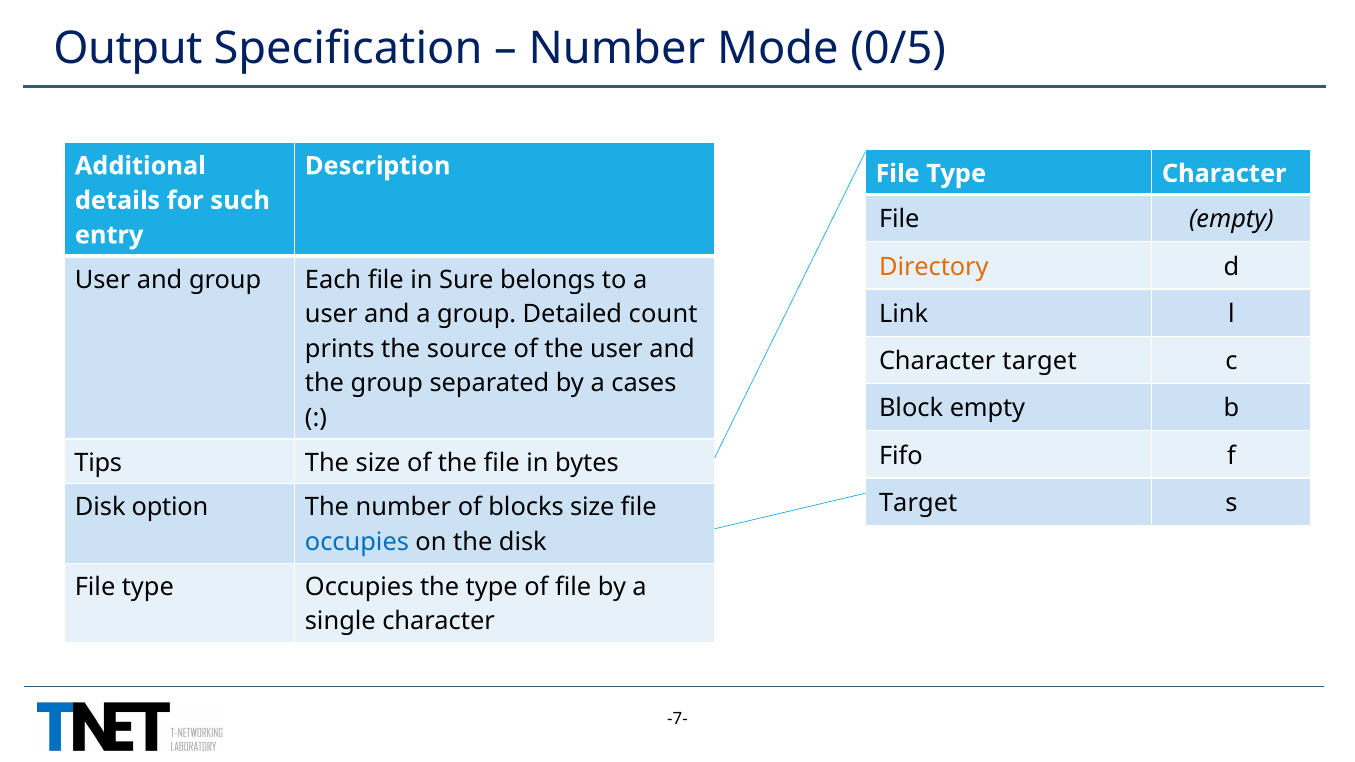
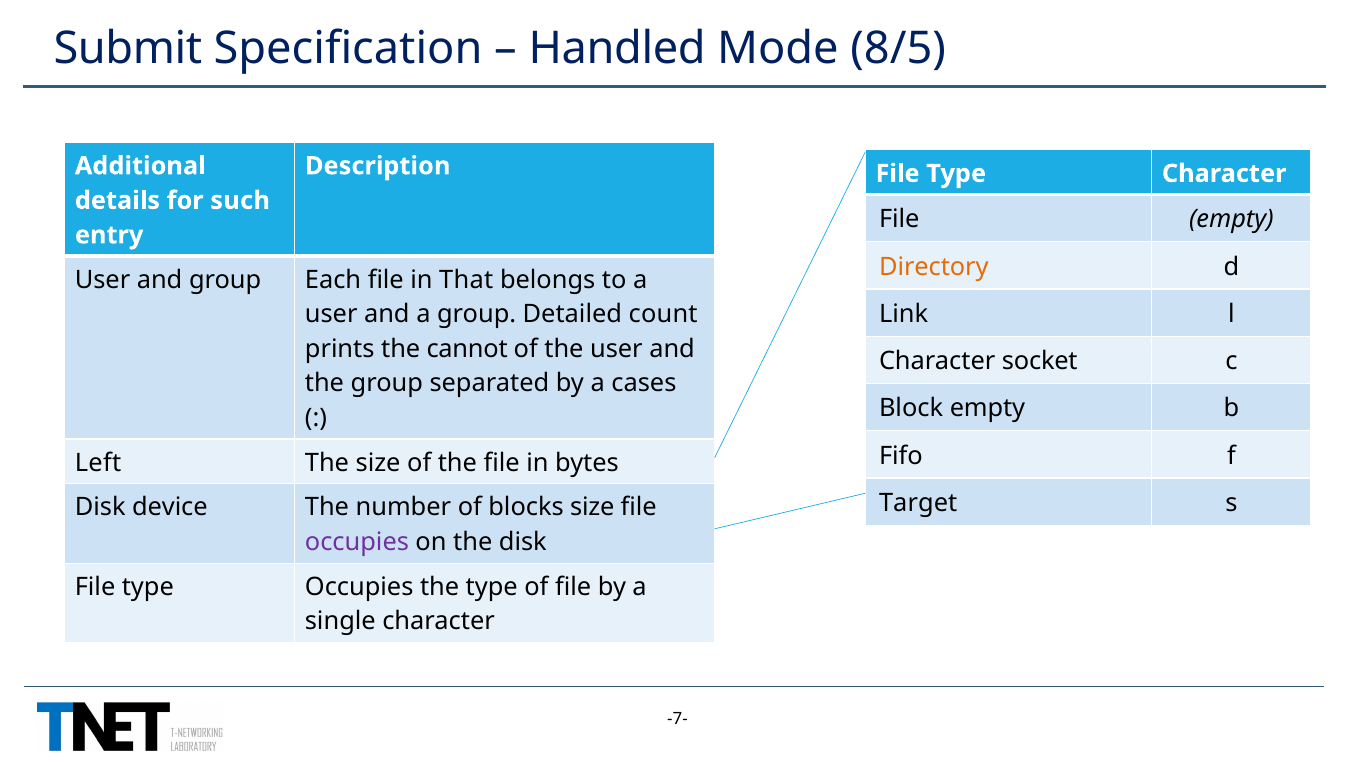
Output: Output -> Submit
Number at (617, 48): Number -> Handled
0/5: 0/5 -> 8/5
Sure: Sure -> That
source: source -> cannot
Character target: target -> socket
Tips: Tips -> Left
option: option -> device
occupies at (357, 542) colour: blue -> purple
